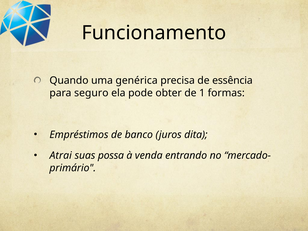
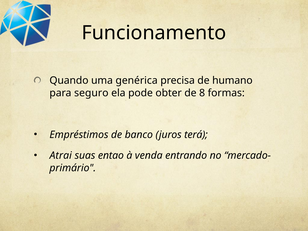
essência: essência -> humano
1: 1 -> 8
dita: dita -> terá
possa: possa -> entao
